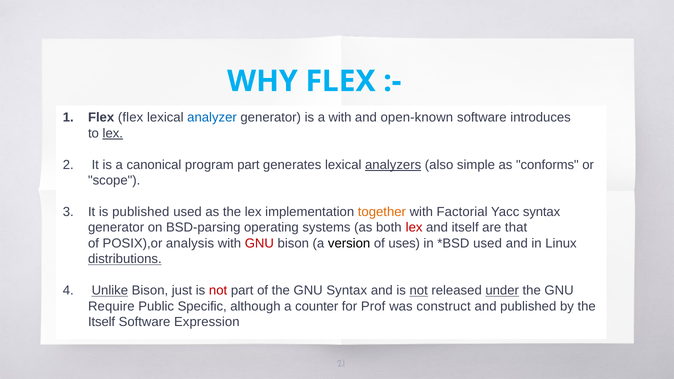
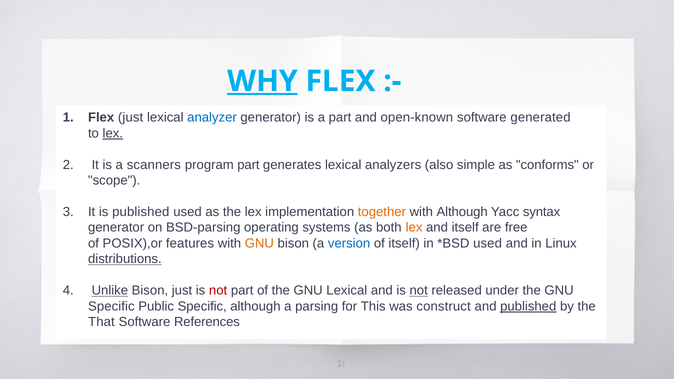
WHY underline: none -> present
Flex flex: flex -> just
a with: with -> part
introduces: introduces -> generated
canonical: canonical -> scanners
analyzers underline: present -> none
with Factorial: Factorial -> Although
lex at (414, 228) colour: red -> orange
that: that -> free
analysis: analysis -> features
GNU at (259, 243) colour: red -> orange
version colour: black -> blue
of uses: uses -> itself
GNU Syntax: Syntax -> Lexical
under underline: present -> none
Require at (111, 306): Require -> Specific
counter: counter -> parsing
Prof: Prof -> This
published at (528, 306) underline: none -> present
Itself at (102, 322): Itself -> That
Expression: Expression -> References
